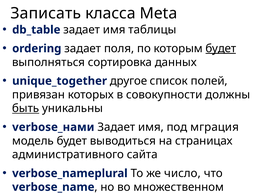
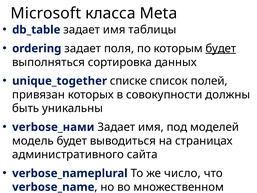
Записать: Записать -> Microsoft
другое: другое -> списке
быть underline: present -> none
мграция: мграция -> моделей
